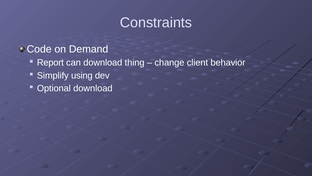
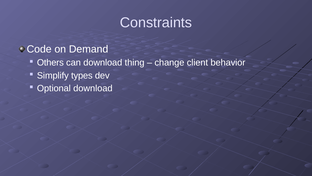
Report: Report -> Others
using: using -> types
